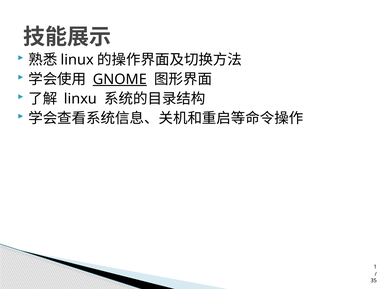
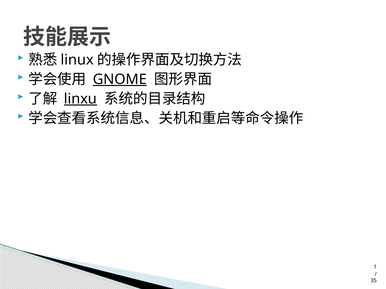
linxu underline: none -> present
